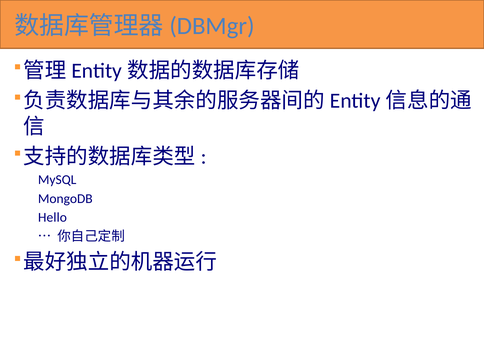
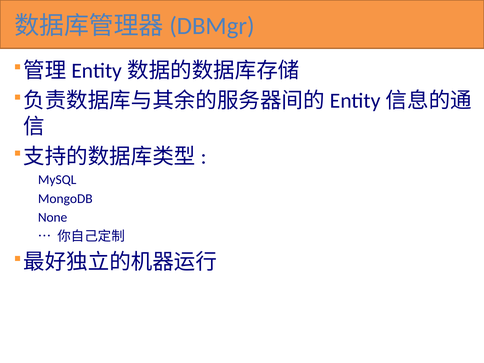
Hello: Hello -> None
